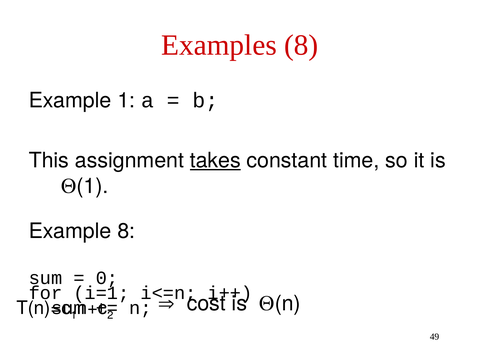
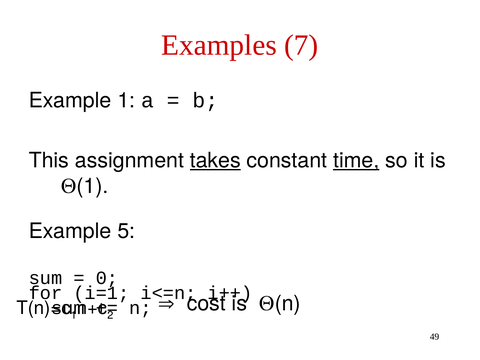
Examples 8: 8 -> 7
time underline: none -> present
Example 8: 8 -> 5
